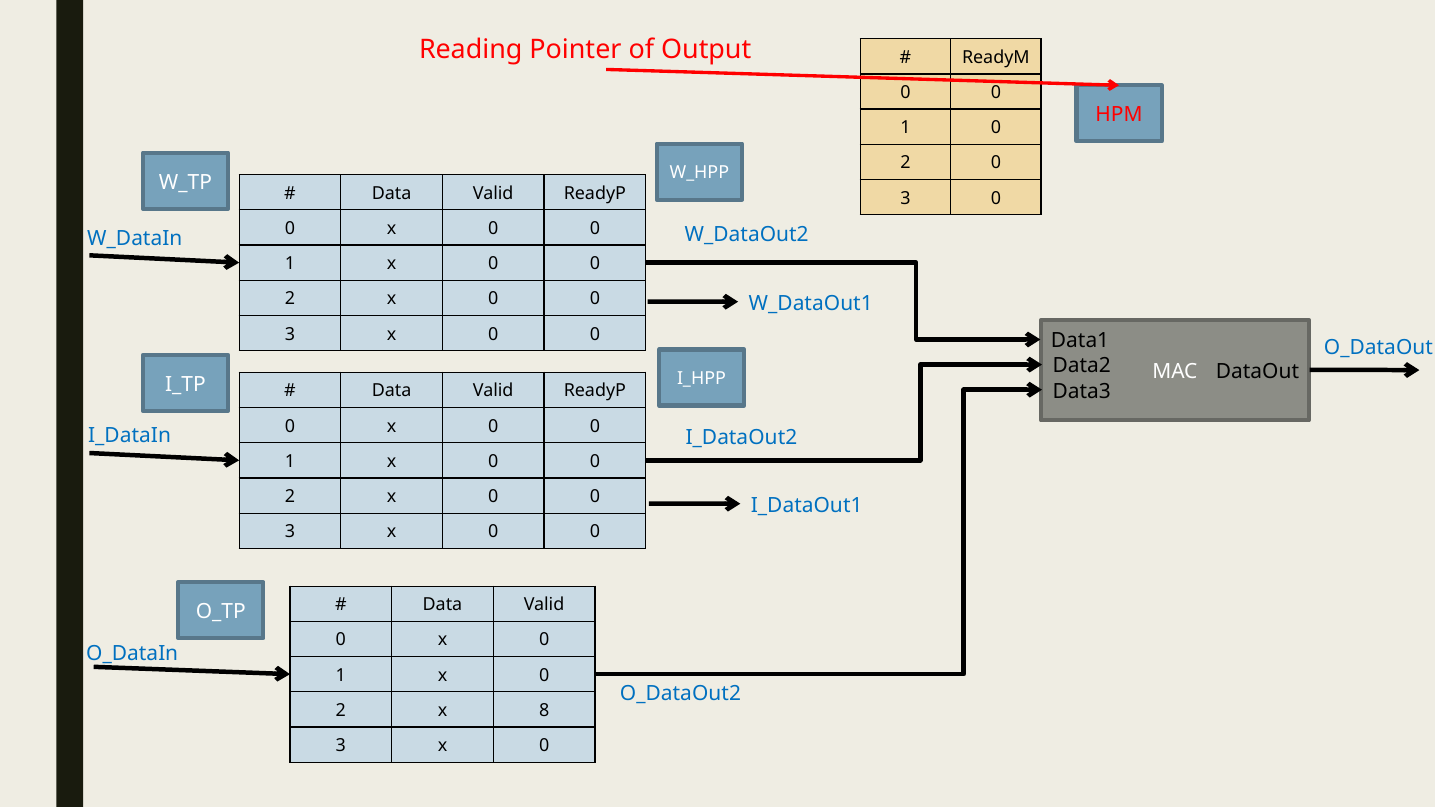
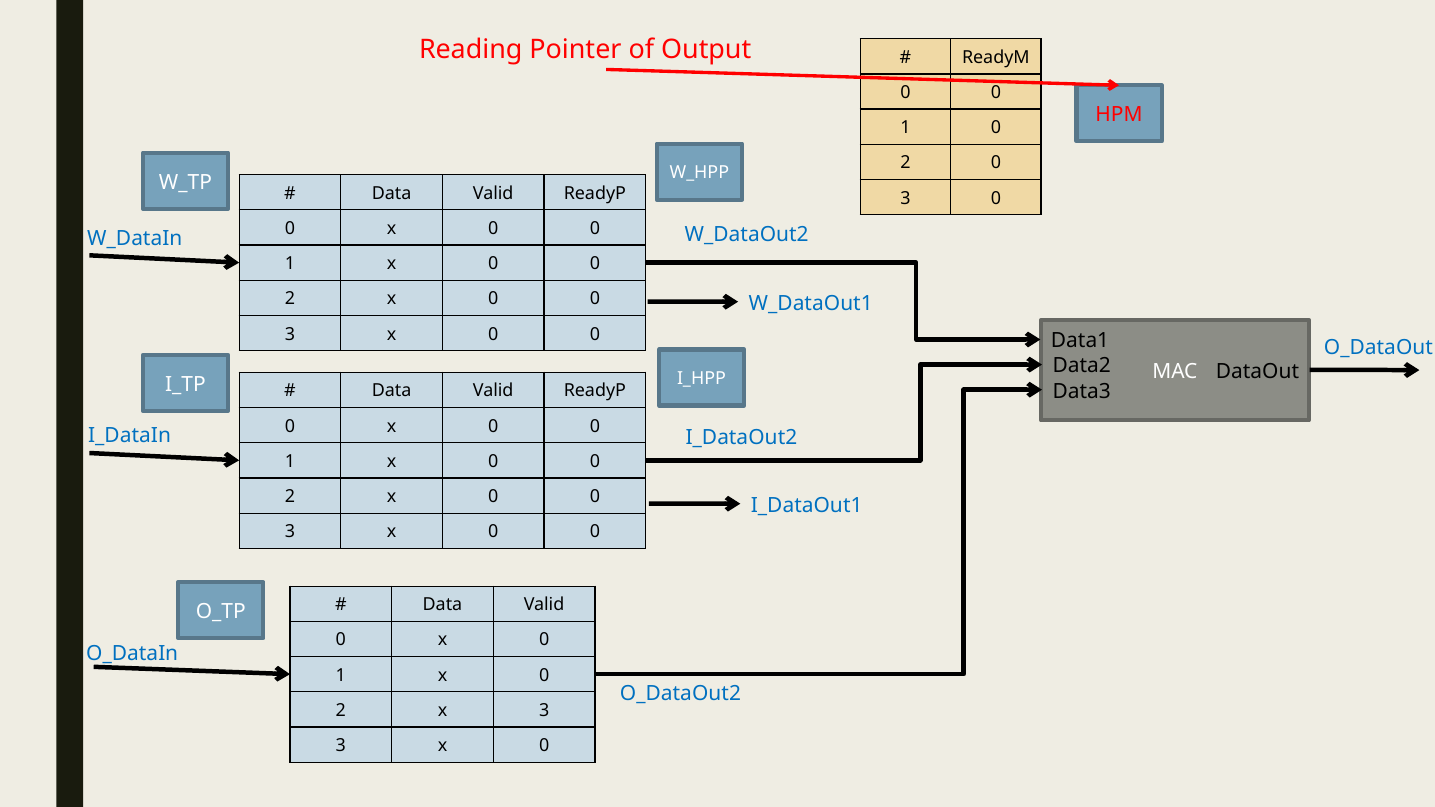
x 8: 8 -> 3
